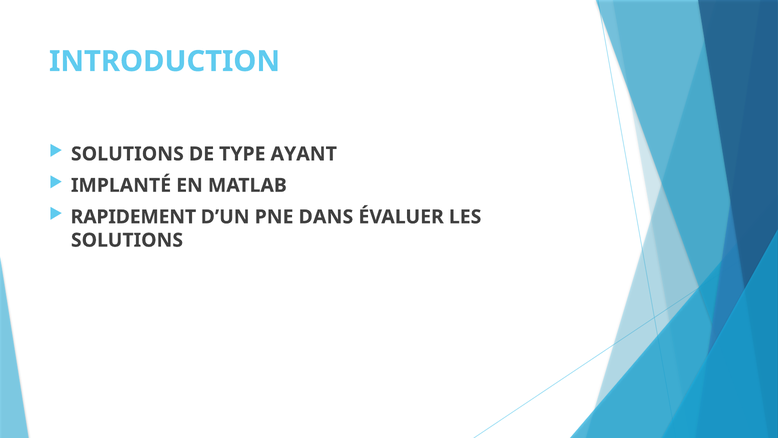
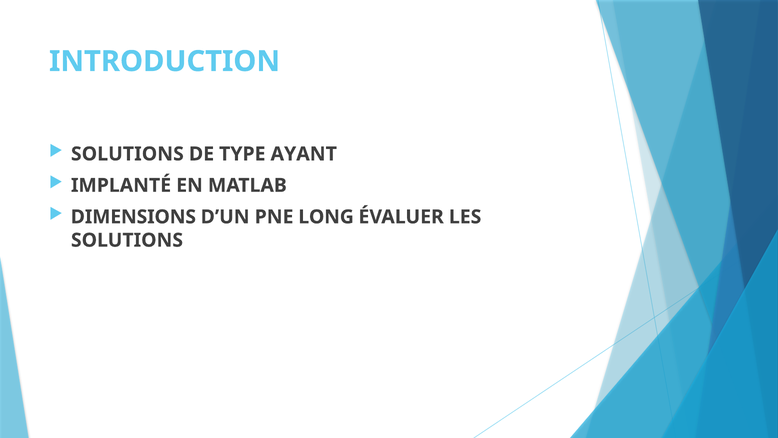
RAPIDEMENT: RAPIDEMENT -> DIMENSIONS
DANS: DANS -> LONG
